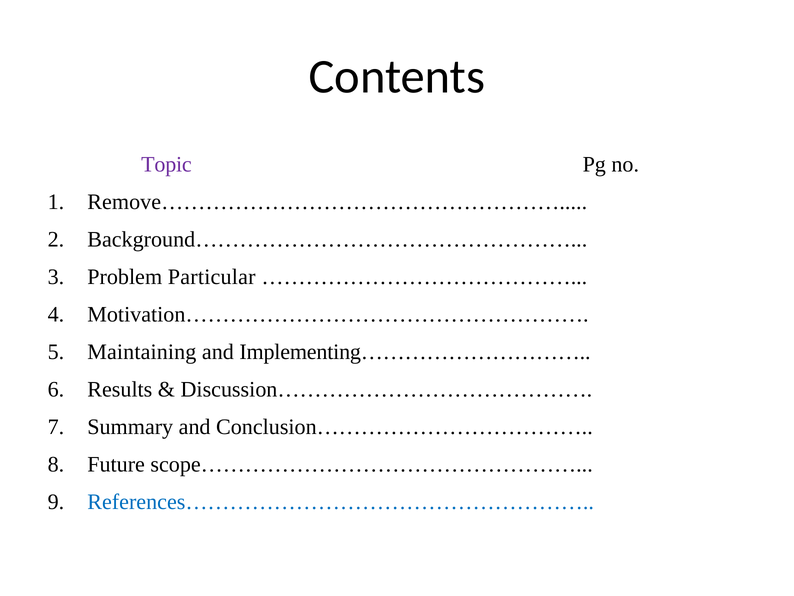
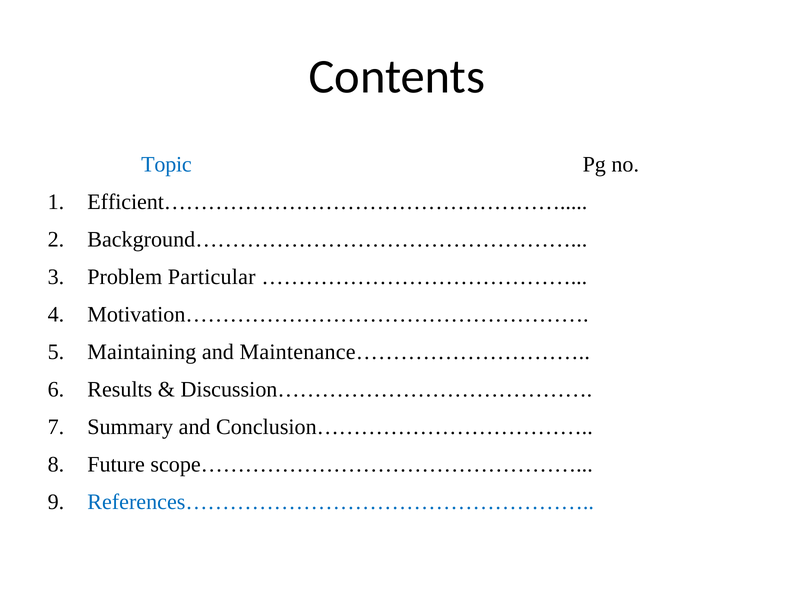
Topic colour: purple -> blue
Remove………………………………………………: Remove……………………………………………… -> Efficient………………………………………………
Implementing…………………………: Implementing………………………… -> Maintenance…………………………
